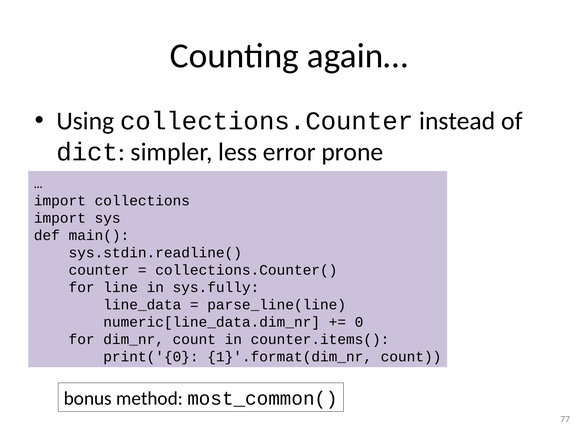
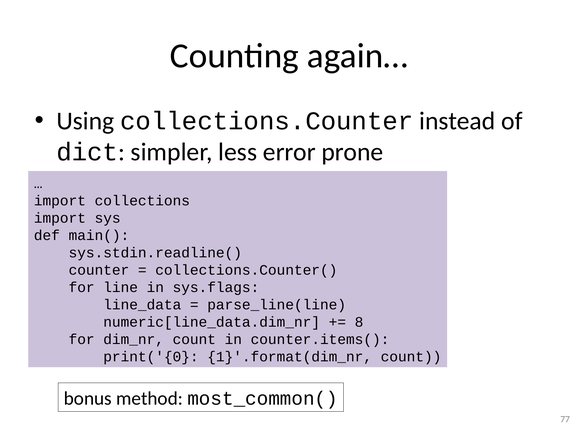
sys.fully: sys.fully -> sys.flags
0: 0 -> 8
